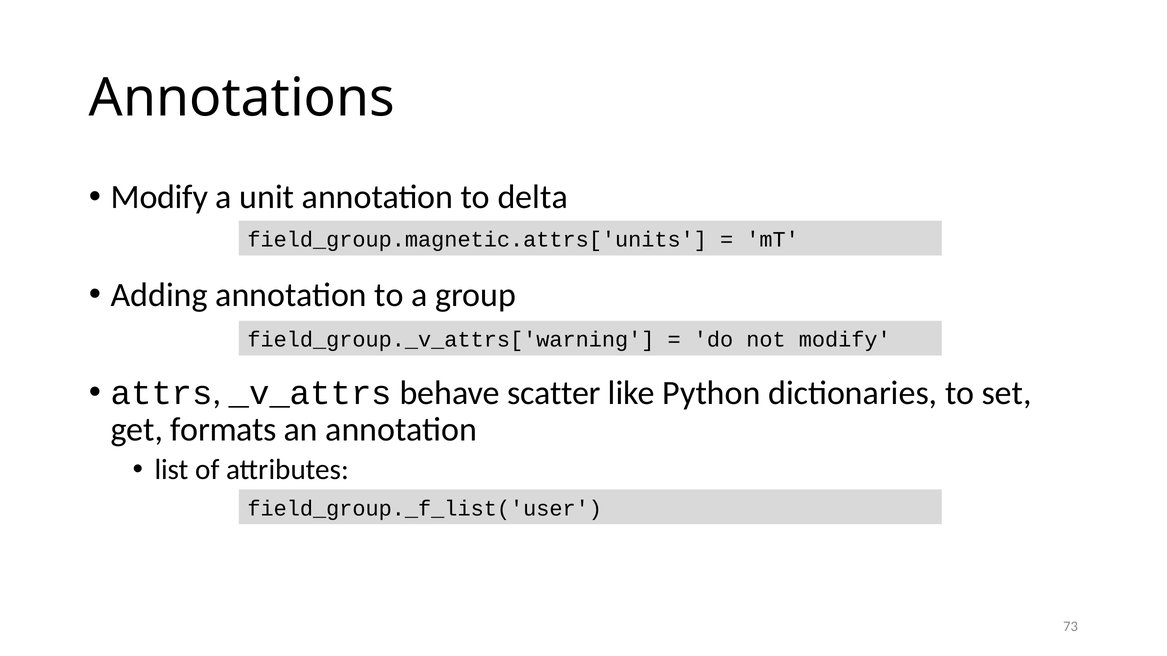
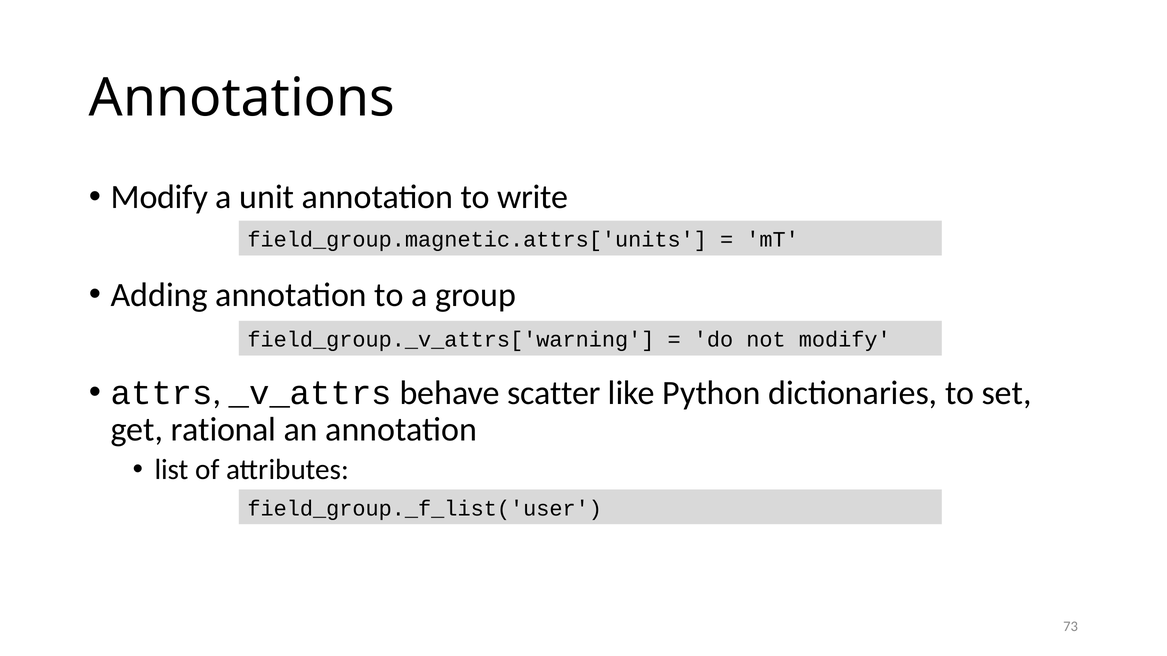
delta: delta -> write
formats: formats -> rational
